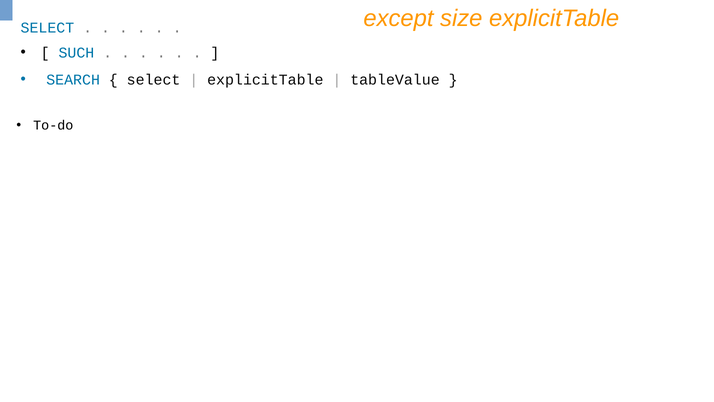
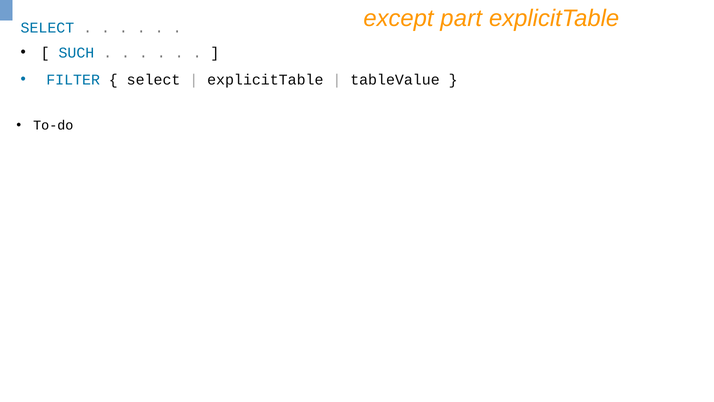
size: size -> part
SEARCH: SEARCH -> FILTER
